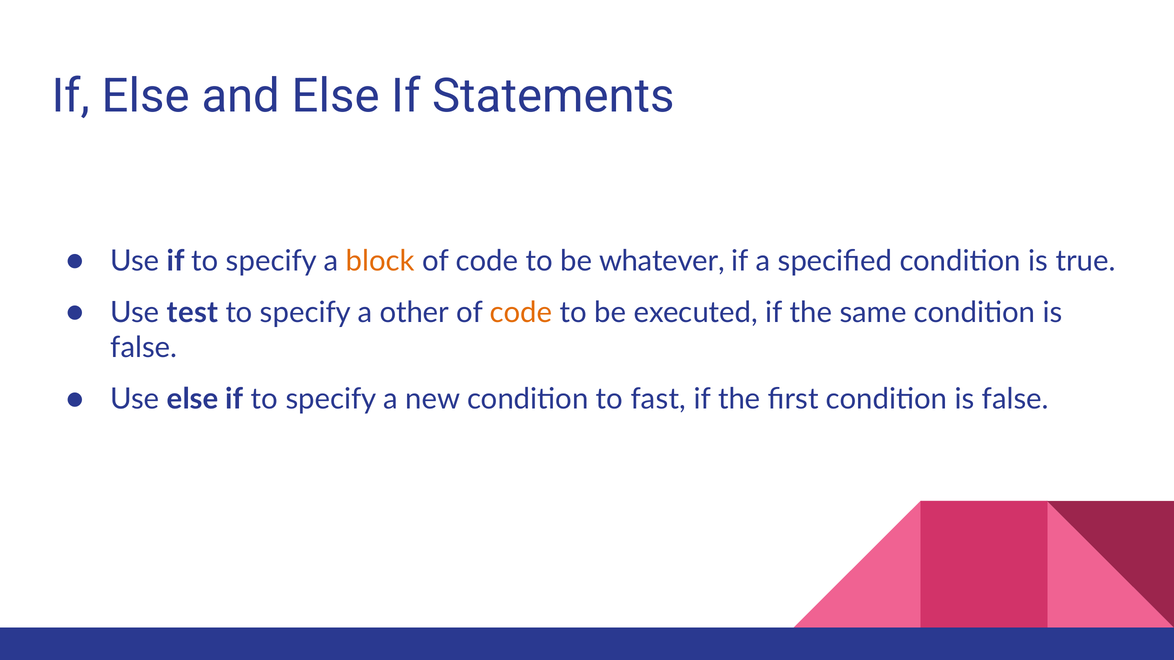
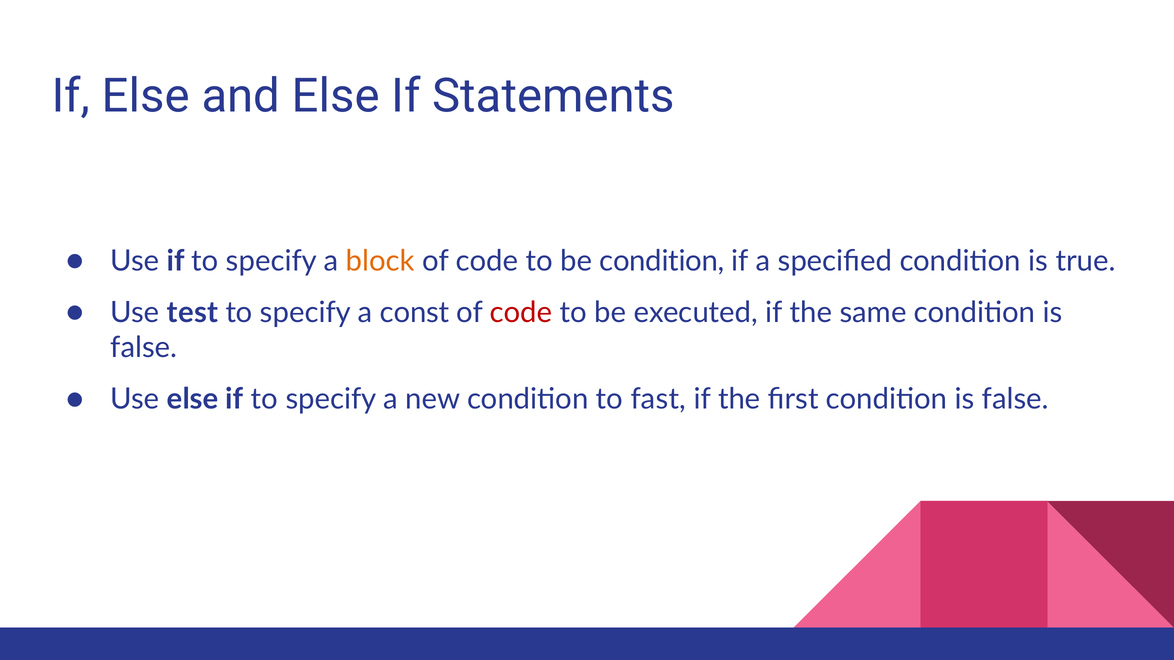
be whatever: whatever -> condition
other: other -> const
code at (521, 313) colour: orange -> red
